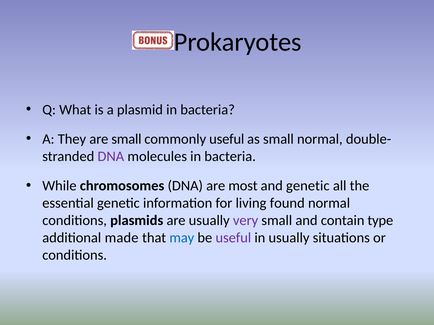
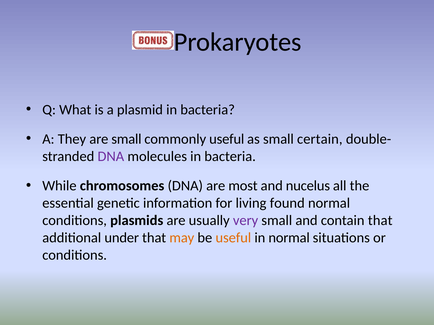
small normal: normal -> certain
and genetic: genetic -> nucelus
contain type: type -> that
made: made -> under
may colour: blue -> orange
useful at (233, 238) colour: purple -> orange
in usually: usually -> normal
